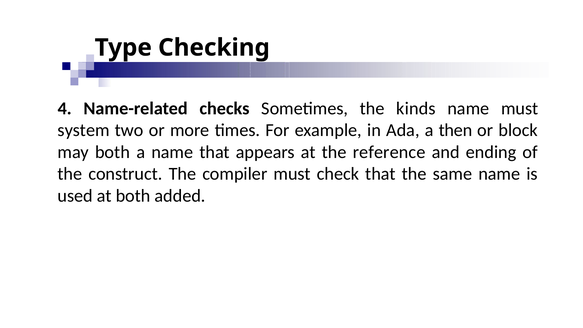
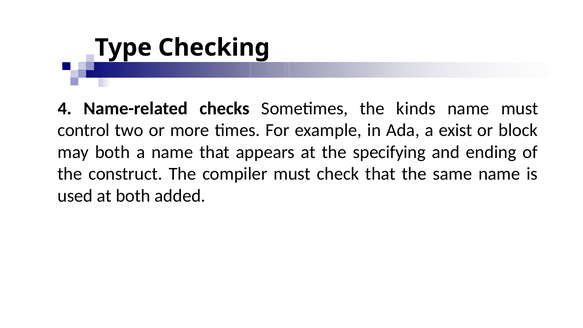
system: system -> control
then: then -> exist
reference: reference -> specifying
